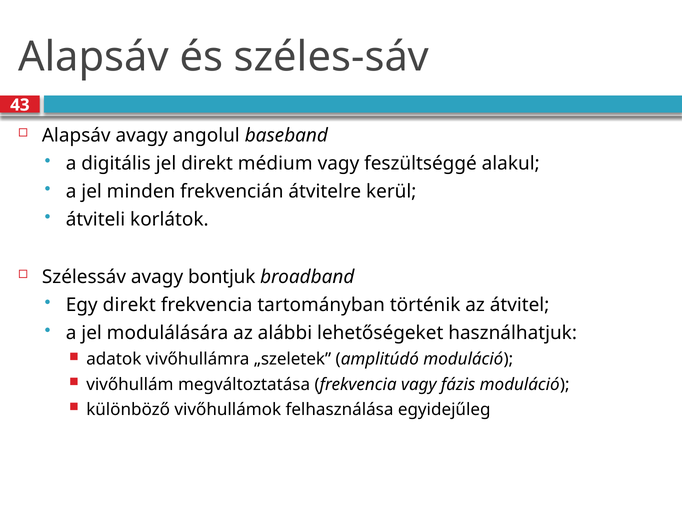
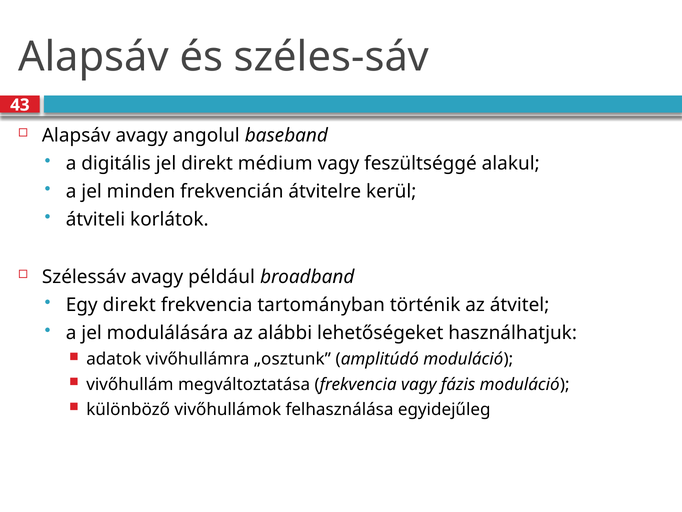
bontjuk: bontjuk -> például
„szeletek: „szeletek -> „osztunk
